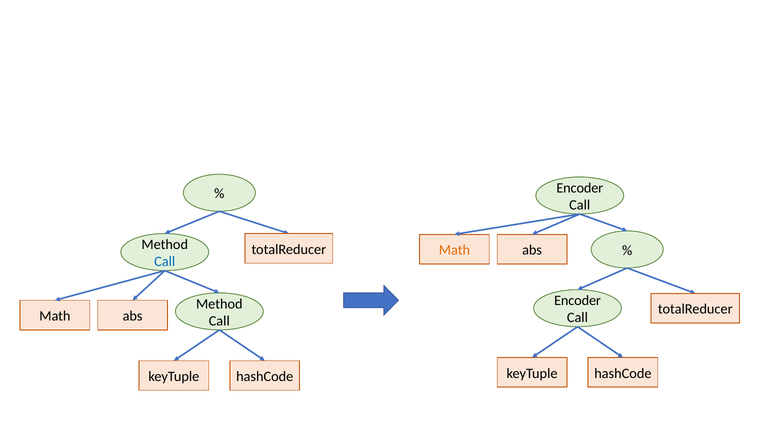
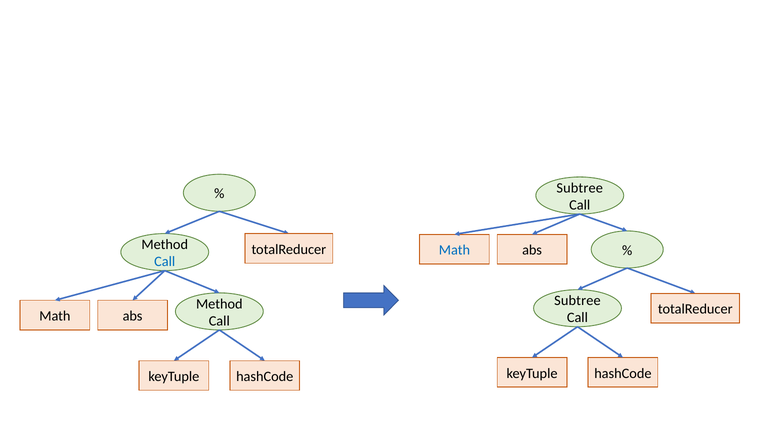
Encoder at (580, 188): Encoder -> Subtree
Math at (454, 250) colour: orange -> blue
Encoder at (578, 301): Encoder -> Subtree
